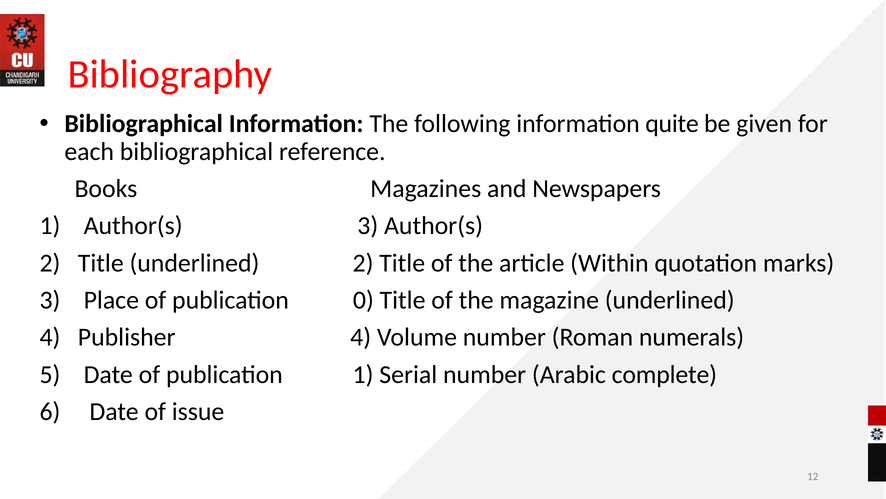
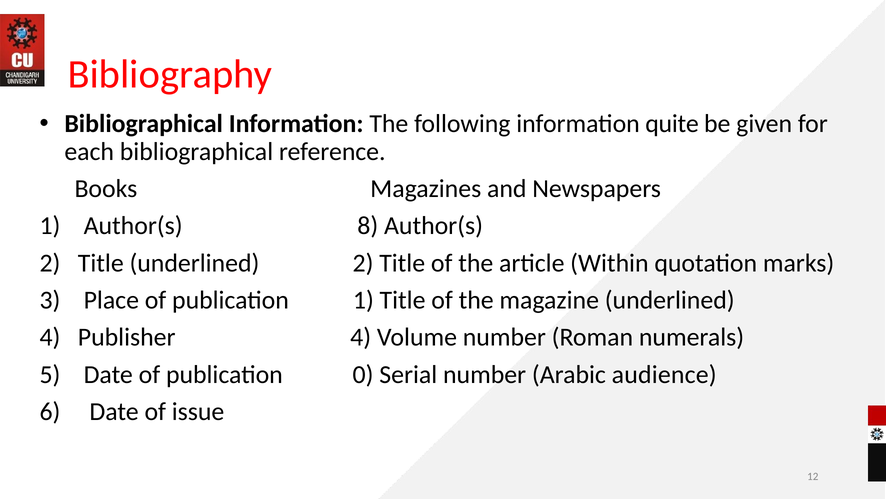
Author(s 3: 3 -> 8
publication 0: 0 -> 1
publication 1: 1 -> 0
complete: complete -> audience
